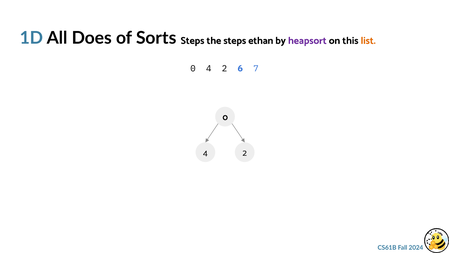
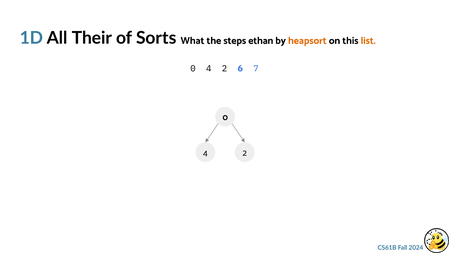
Does: Does -> Their
Sorts Steps: Steps -> What
heapsort colour: purple -> orange
